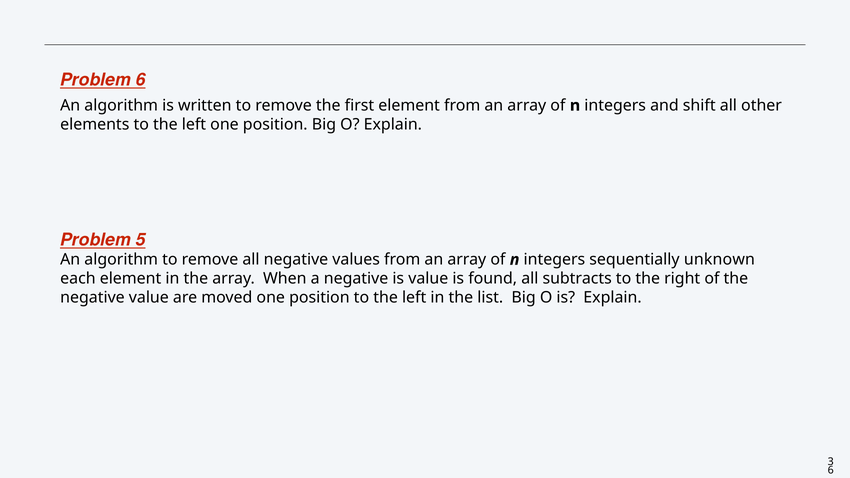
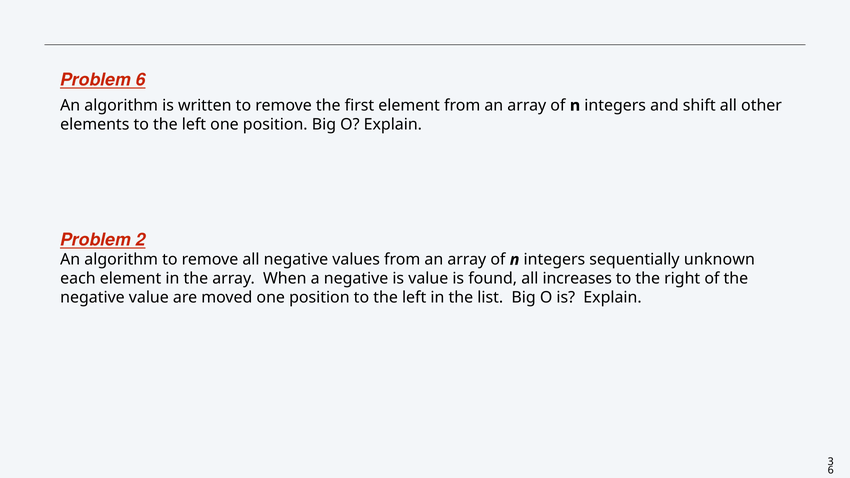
5: 5 -> 2
subtracts: subtracts -> increases
